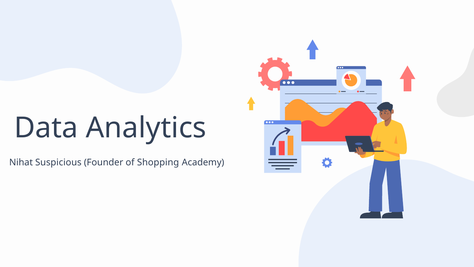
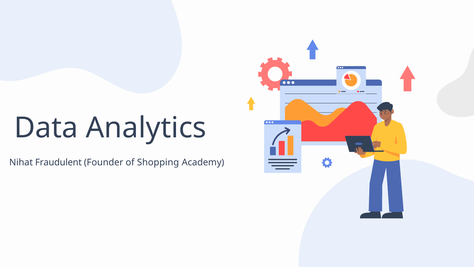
Suspicious: Suspicious -> Fraudulent
